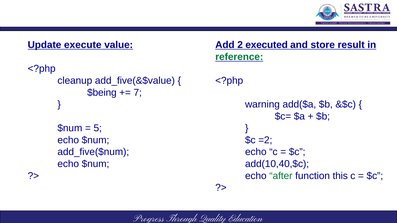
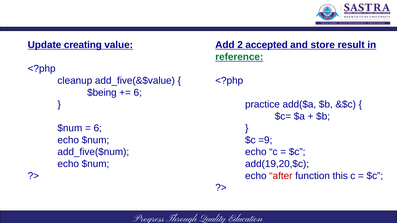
execute: execute -> creating
executed: executed -> accepted
7 at (138, 93): 7 -> 6
warning: warning -> practice
5 at (98, 128): 5 -> 6
=2: =2 -> =9
add(10,40,$c: add(10,40,$c -> add(19,20,$c
after colour: green -> red
